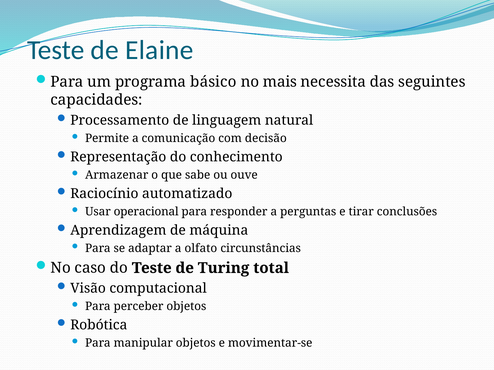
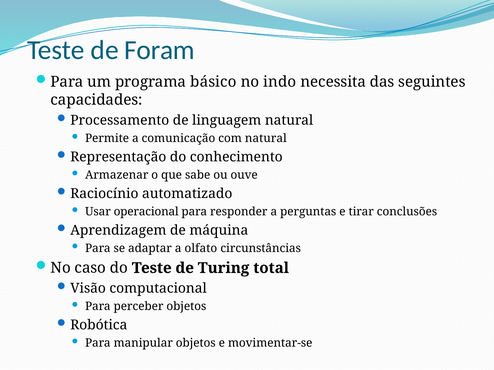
Elaine: Elaine -> Foram
mais: mais -> indo
com decisão: decisão -> natural
